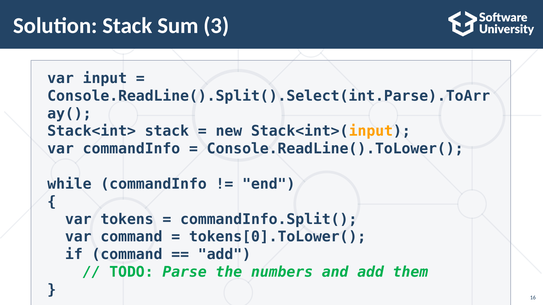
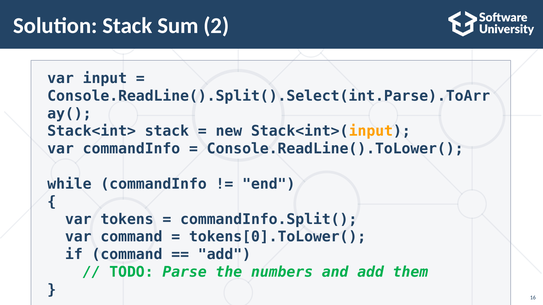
3: 3 -> 2
